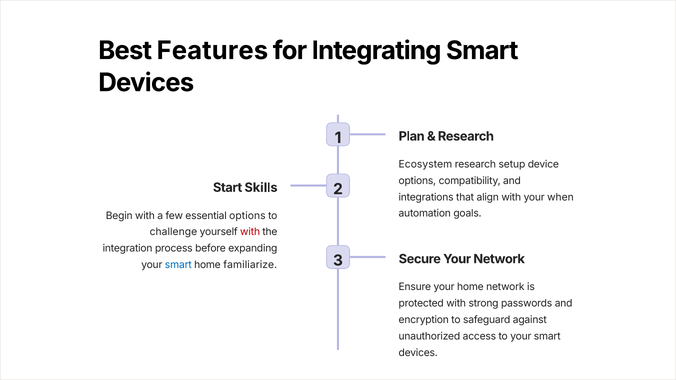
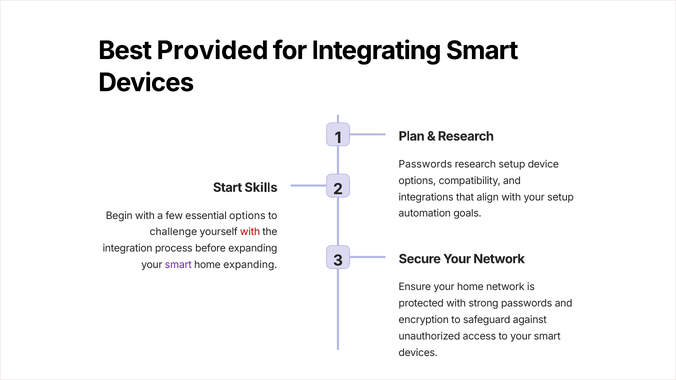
Features: Features -> Provided
Ecosystem at (425, 164): Ecosystem -> Passwords
your when: when -> setup
smart at (178, 265) colour: blue -> purple
home familiarize: familiarize -> expanding
